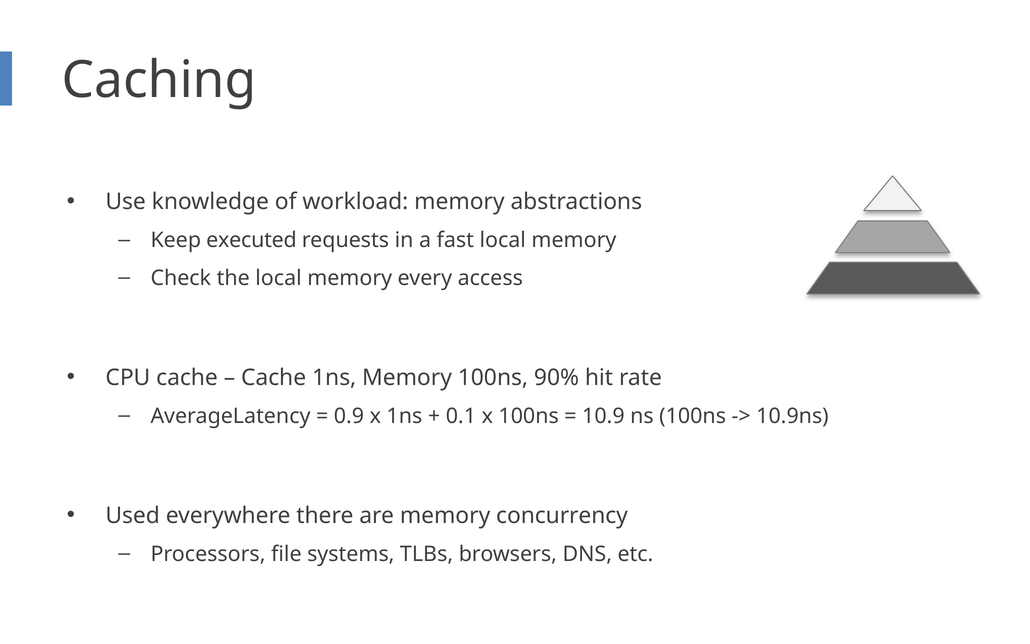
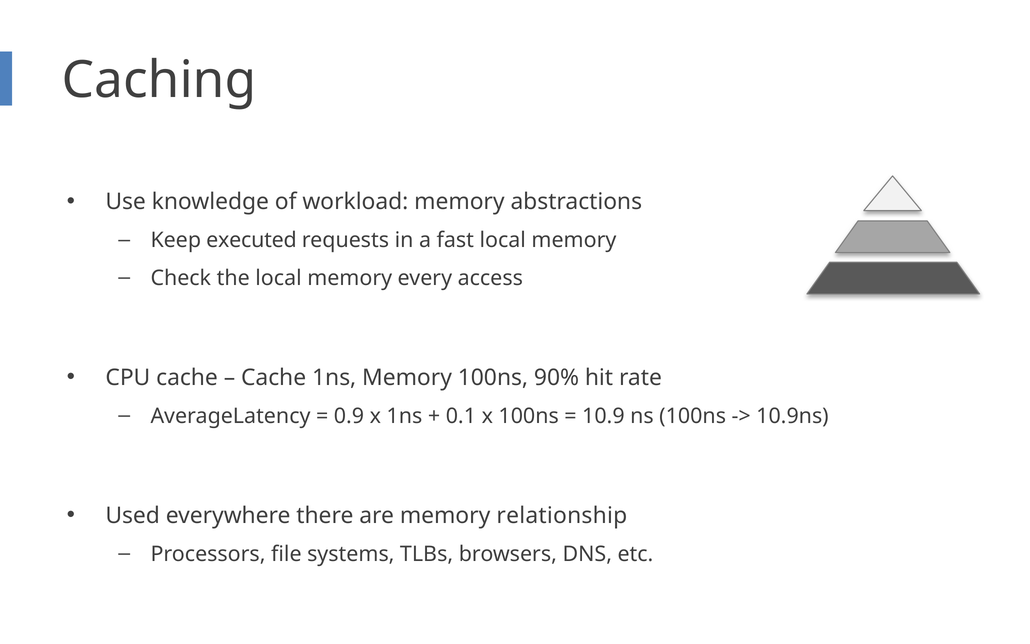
concurrency: concurrency -> relationship
